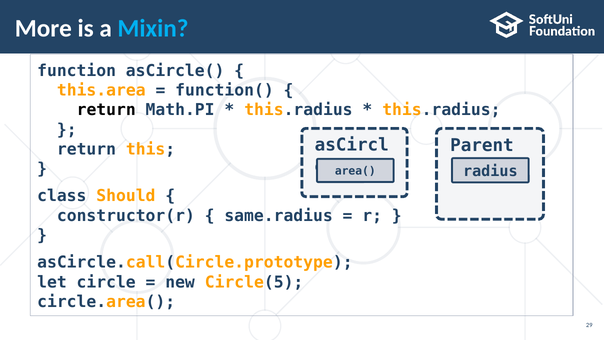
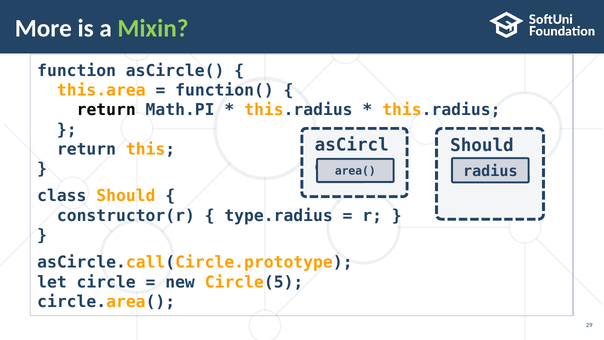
Mixin colour: light blue -> light green
Parent at (482, 145): Parent -> Should
same.radius: same.radius -> type.radius
